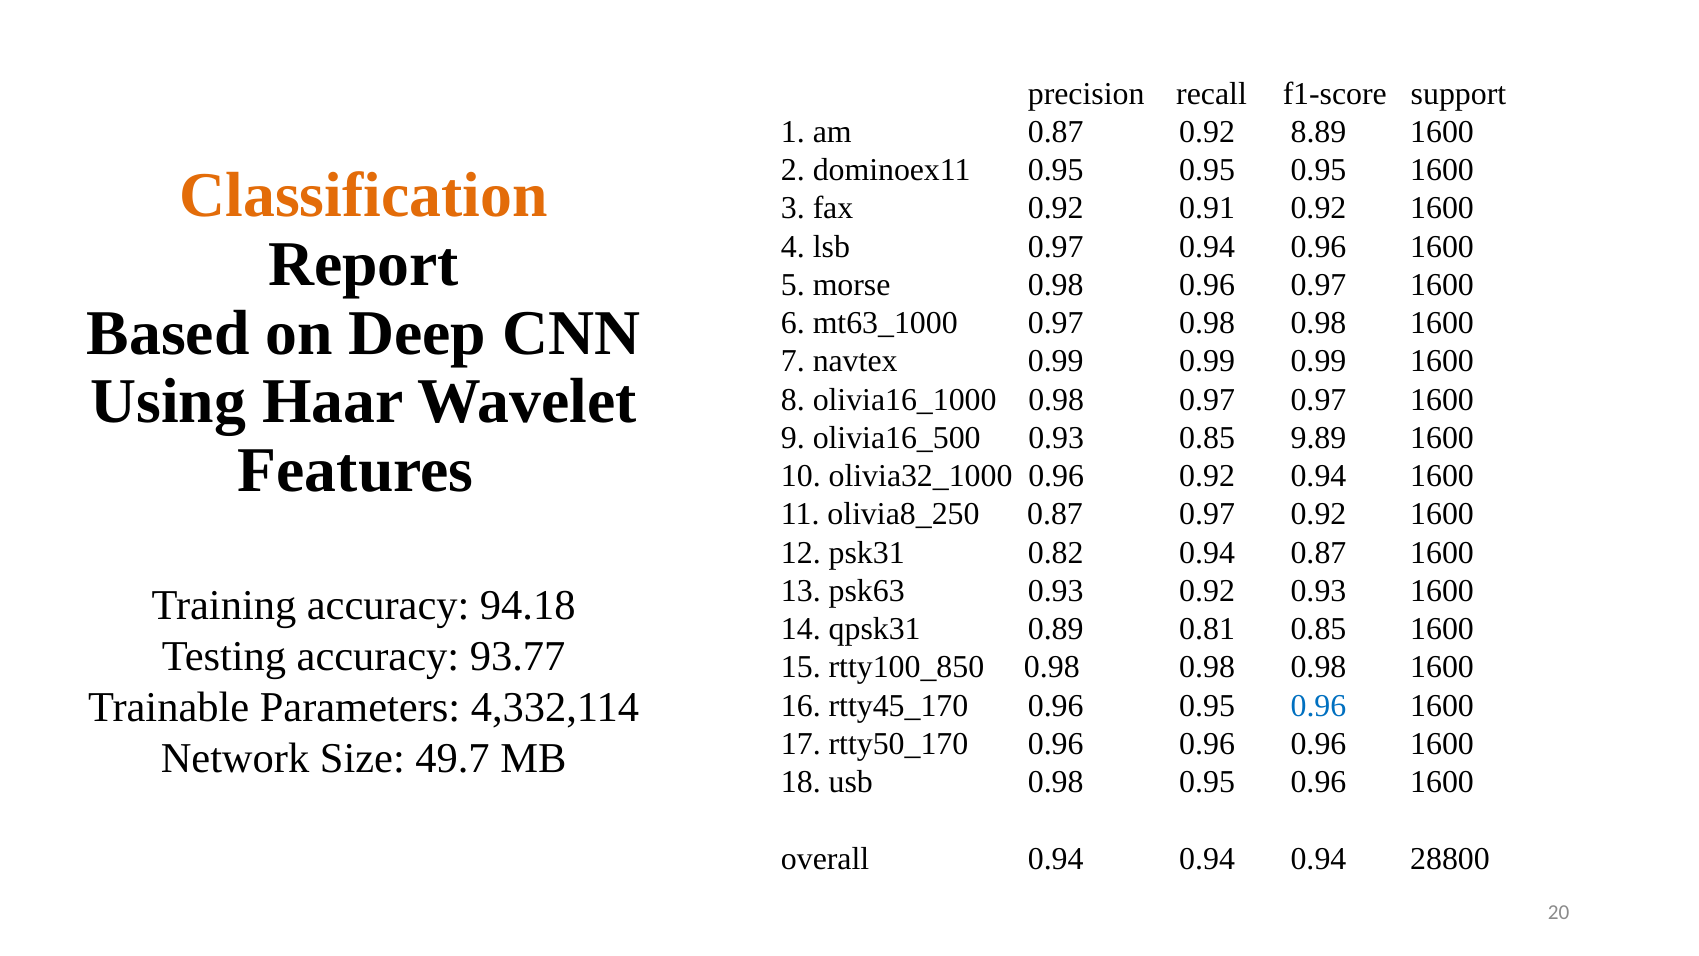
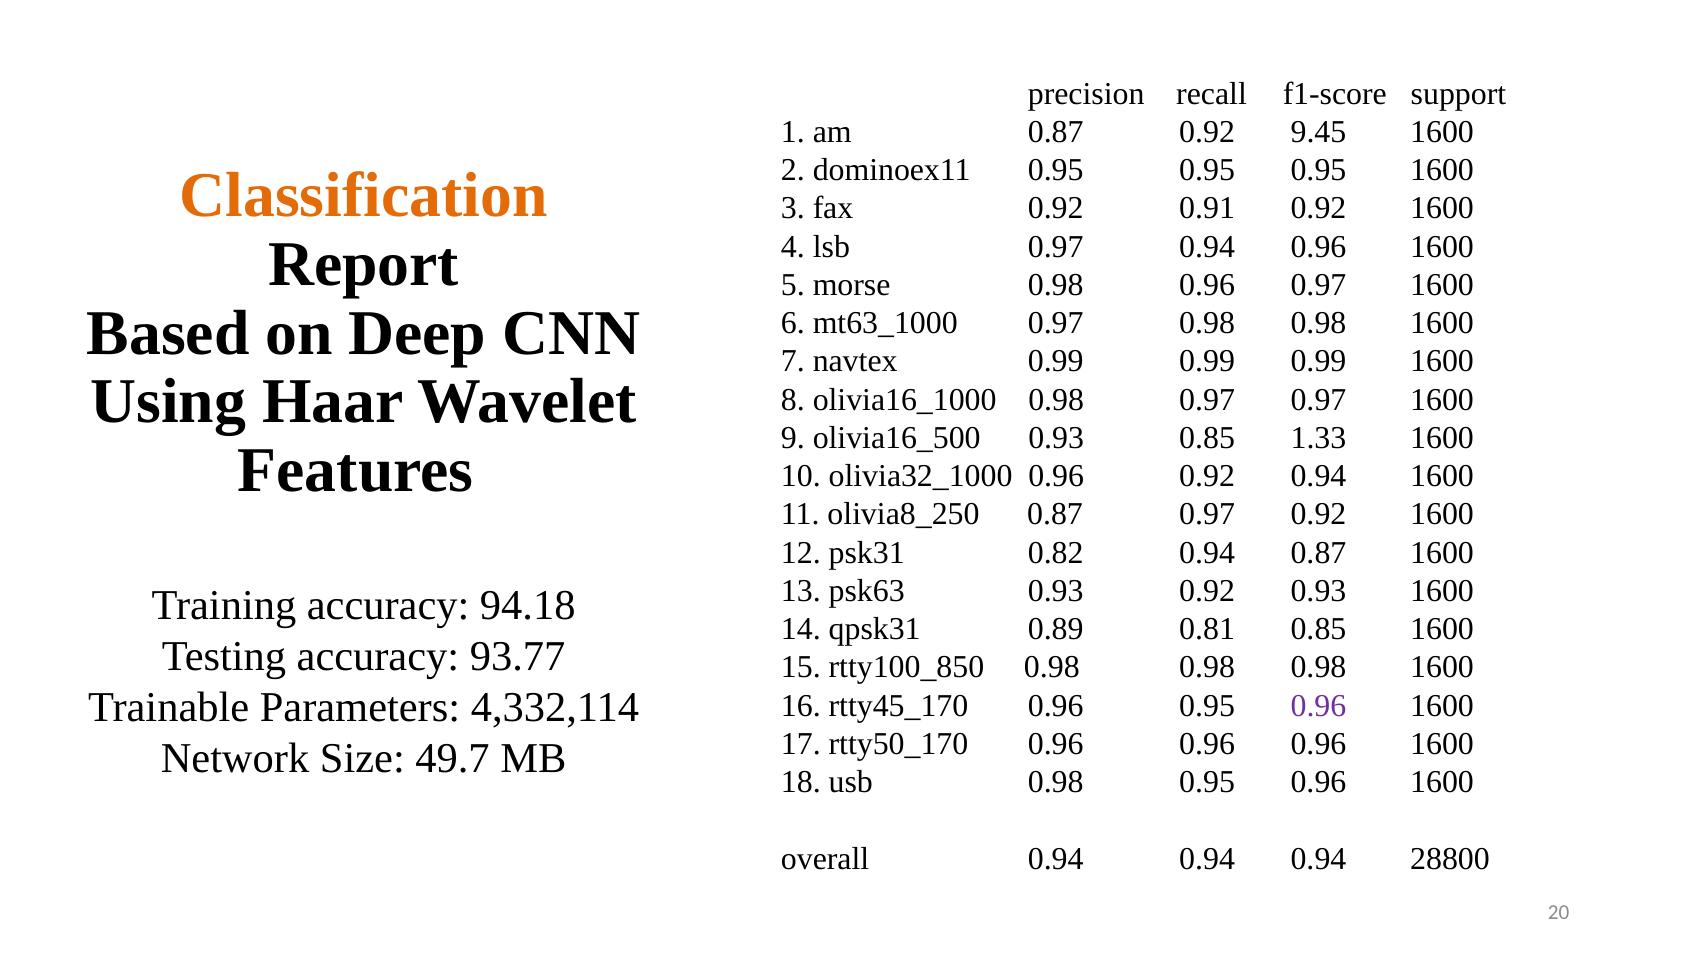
8.89: 8.89 -> 9.45
9.89: 9.89 -> 1.33
0.96 at (1318, 705) colour: blue -> purple
